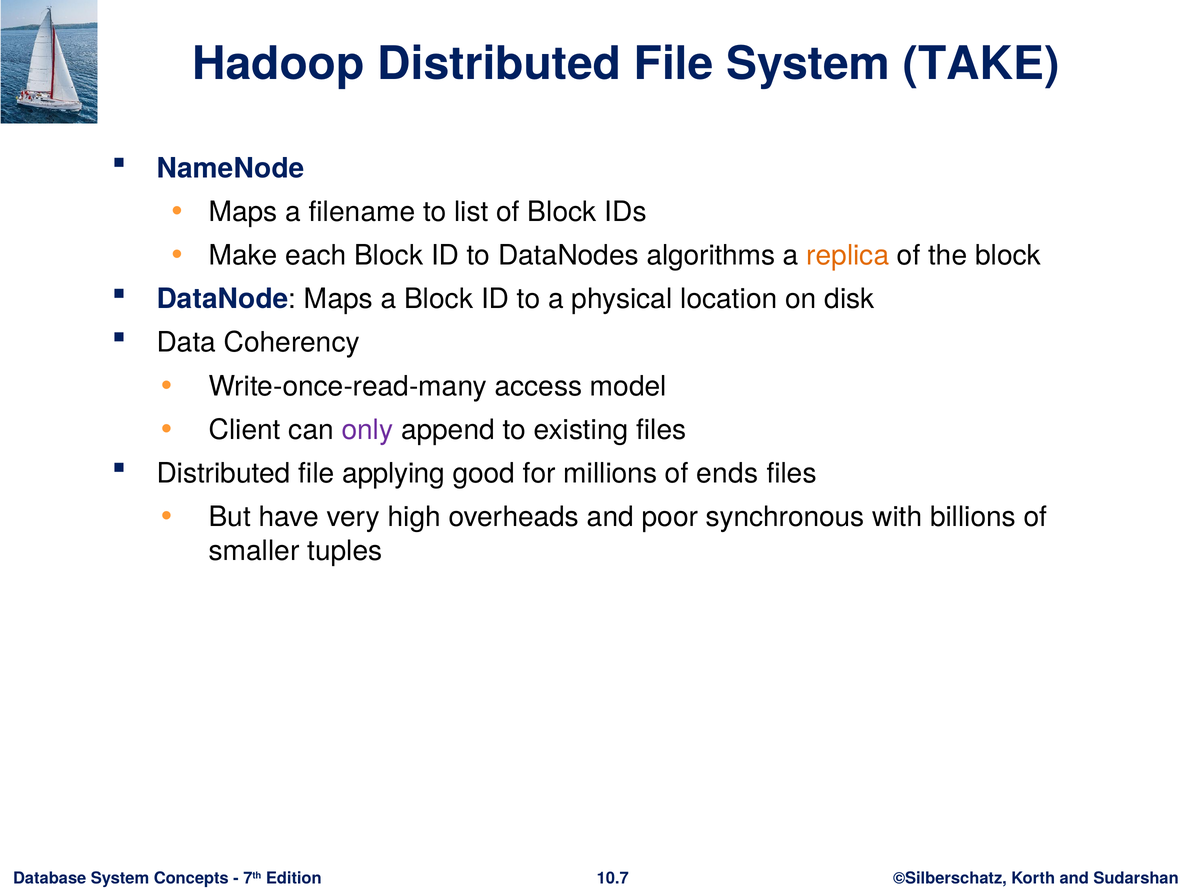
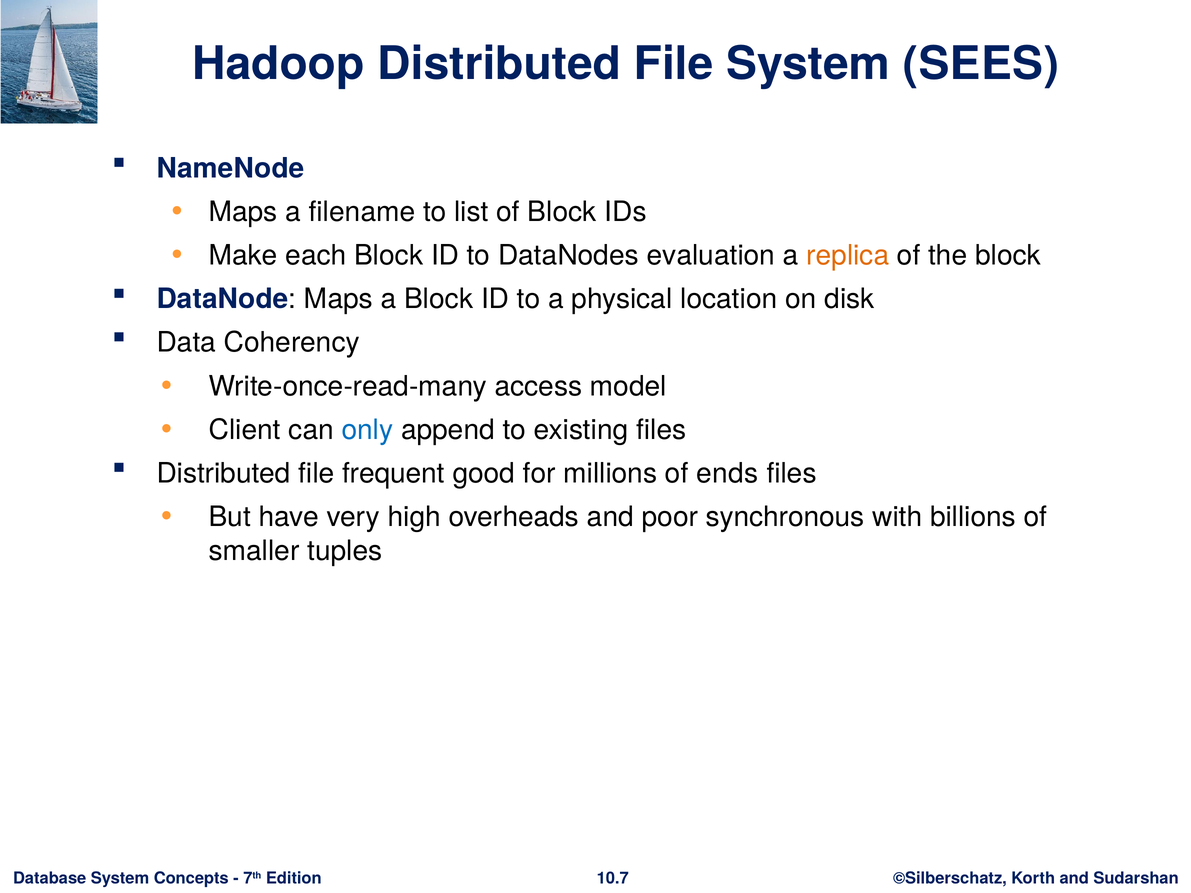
TAKE: TAKE -> SEES
algorithms: algorithms -> evaluation
only colour: purple -> blue
applying: applying -> frequent
